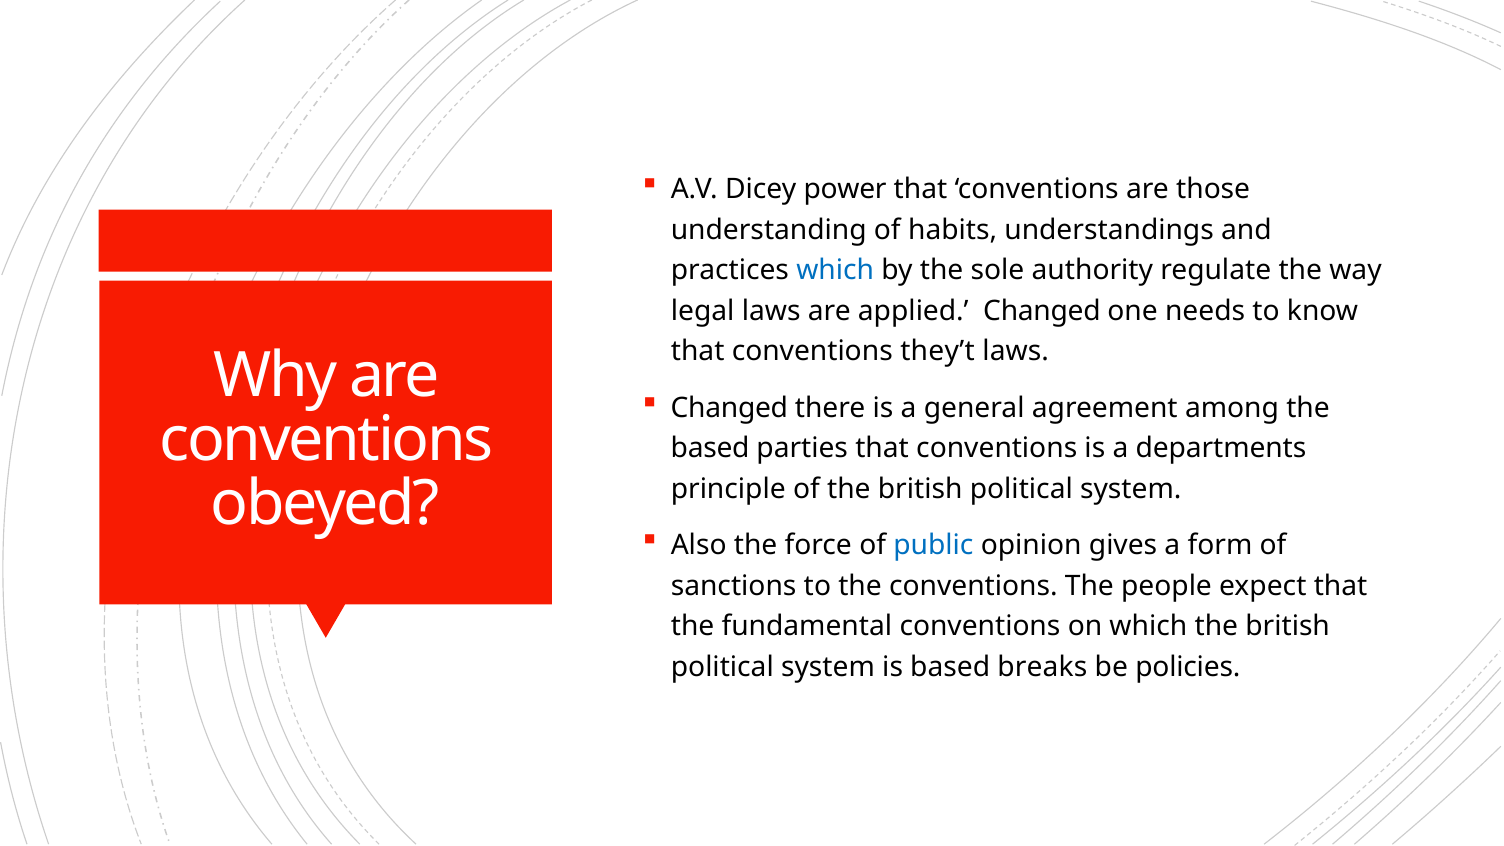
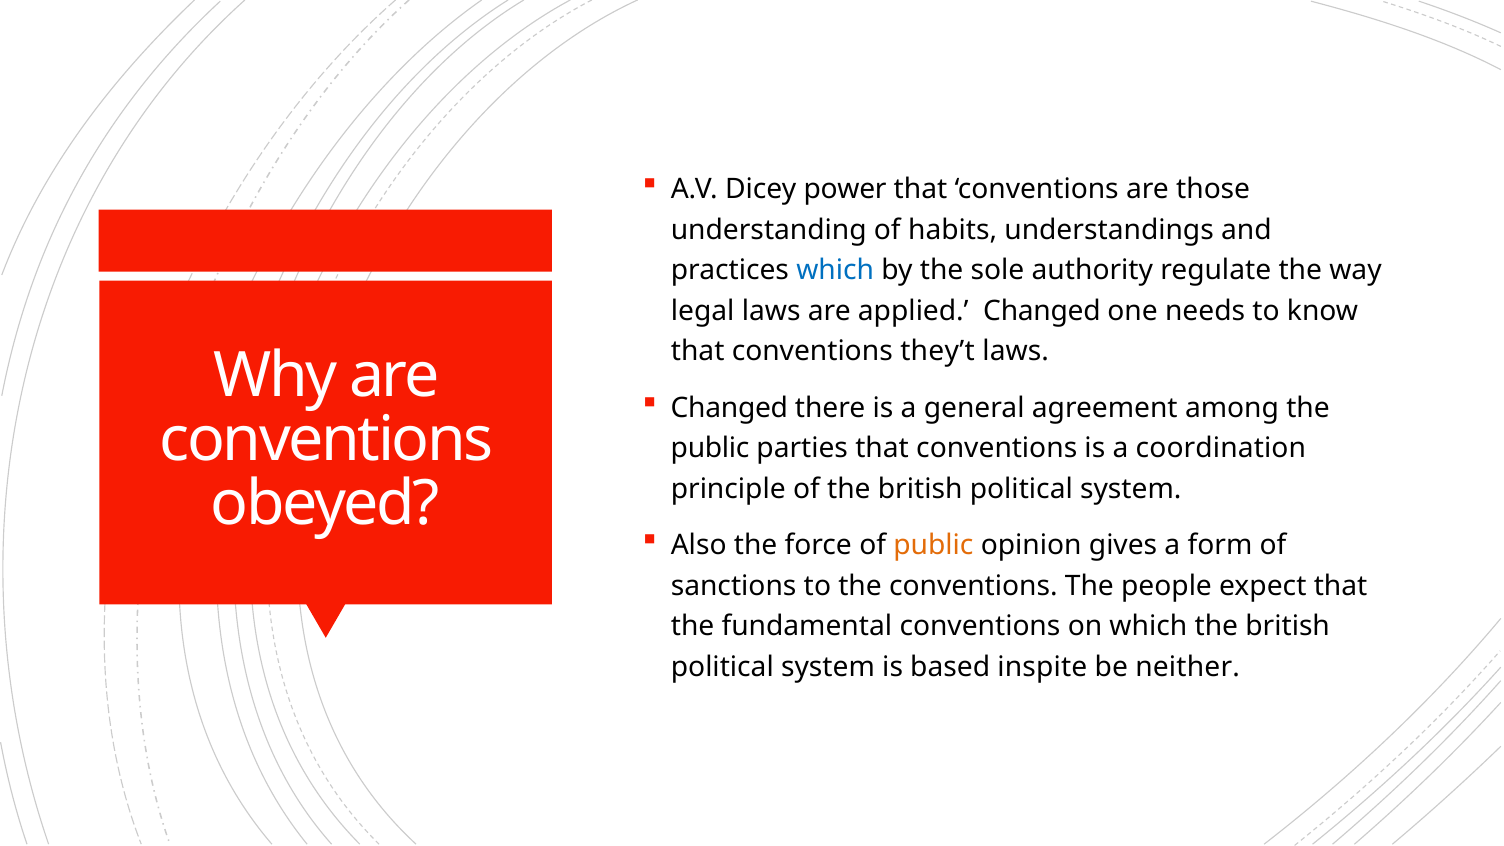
based at (710, 448): based -> public
departments: departments -> coordination
public at (933, 545) colour: blue -> orange
breaks: breaks -> inspite
policies: policies -> neither
